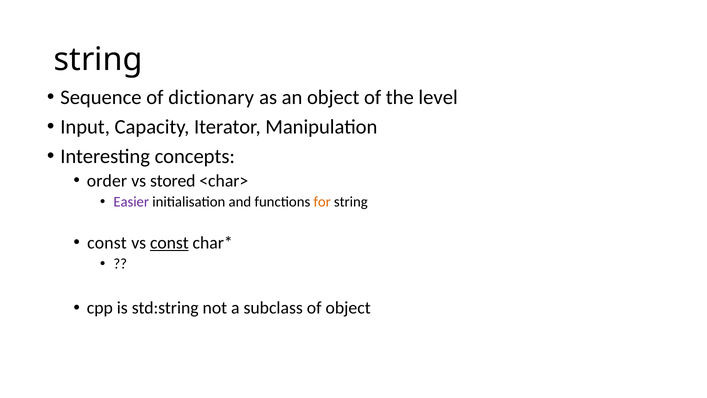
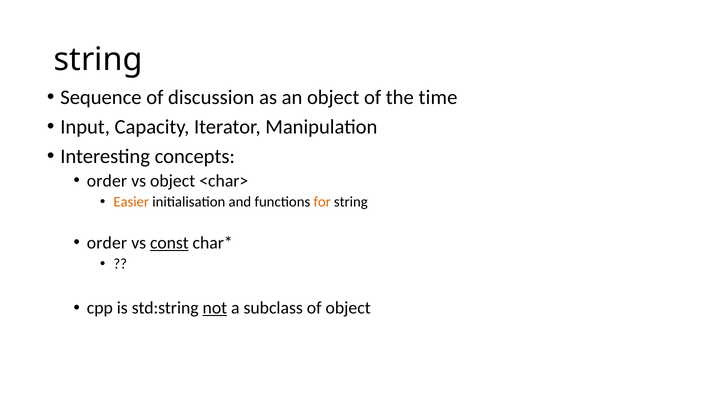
dictionary: dictionary -> discussion
level: level -> time
vs stored: stored -> object
Easier colour: purple -> orange
const at (107, 243): const -> order
not underline: none -> present
